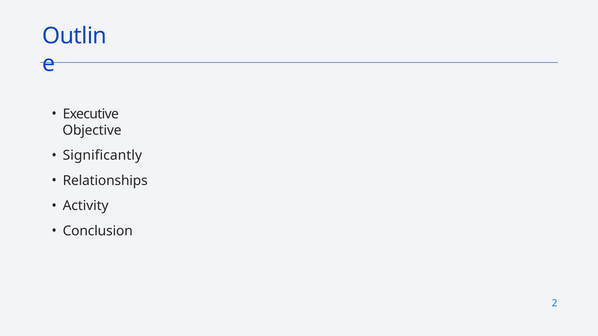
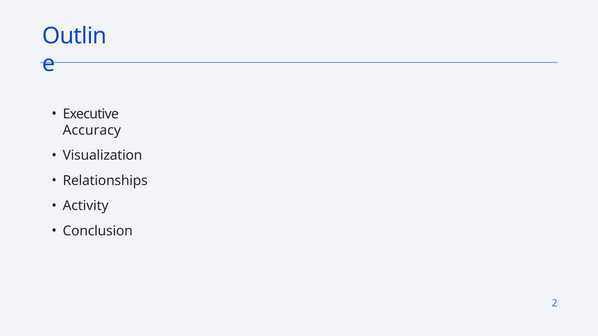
Objective: Objective -> Accuracy
Significantly: Significantly -> Visualization
